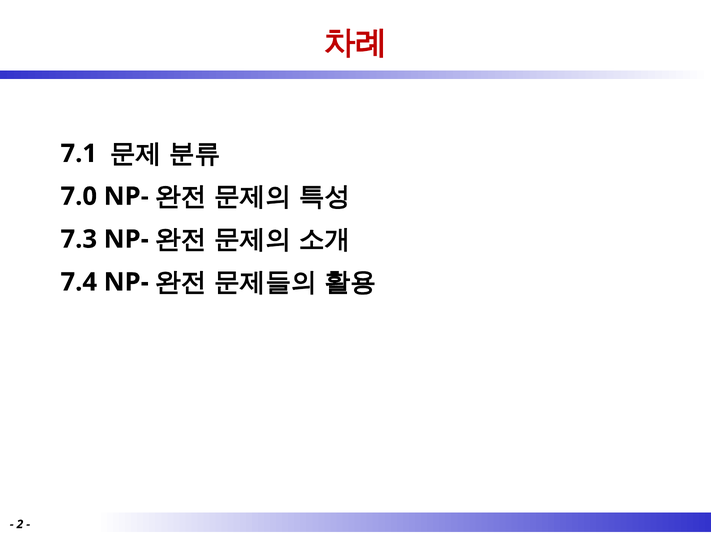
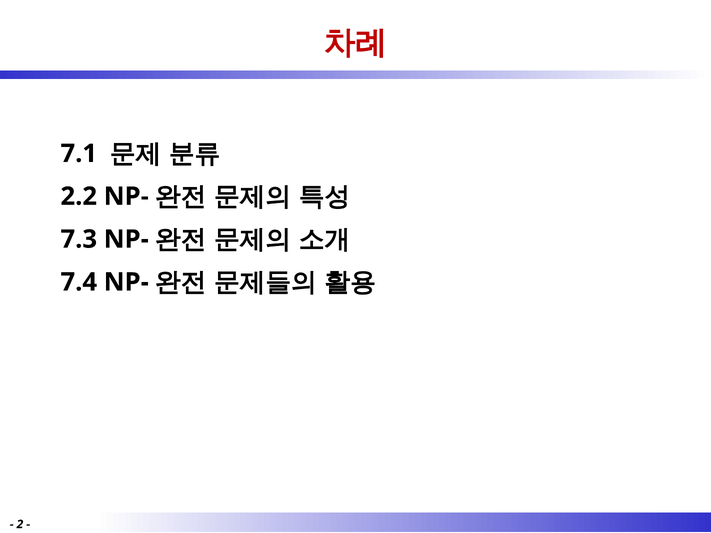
7.0: 7.0 -> 2.2
